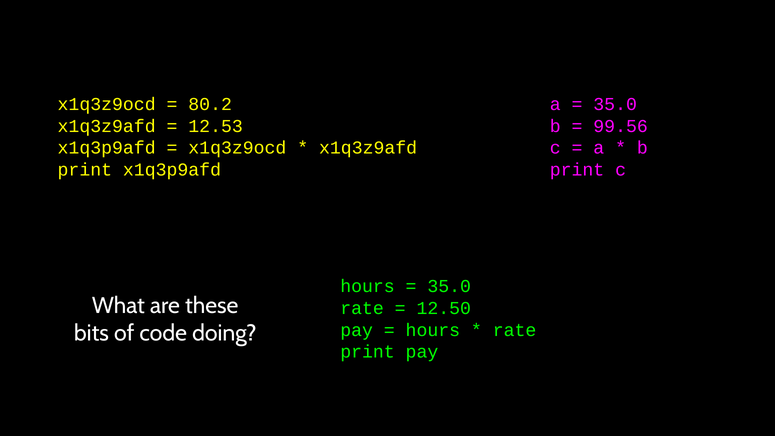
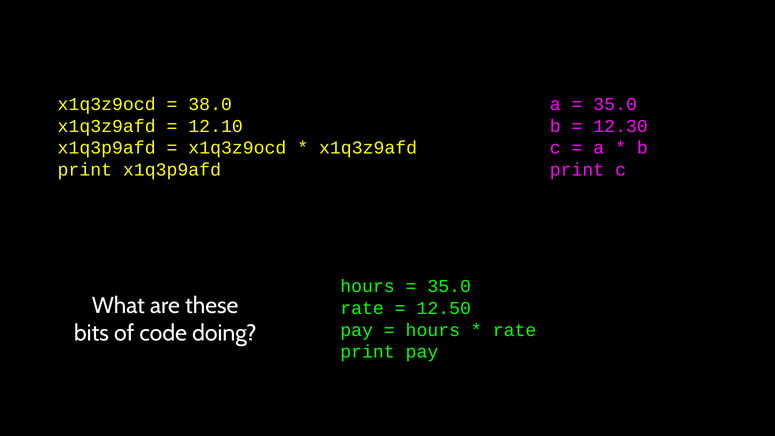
80.2: 80.2 -> 38.0
12.53: 12.53 -> 12.10
99.56: 99.56 -> 12.30
